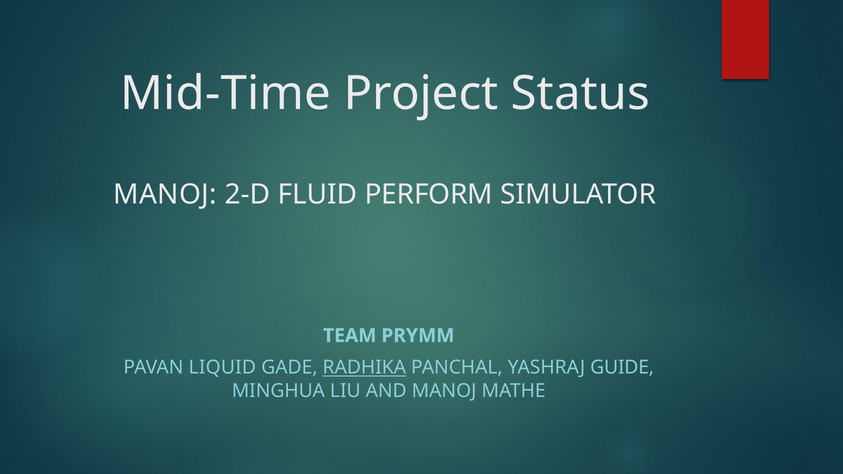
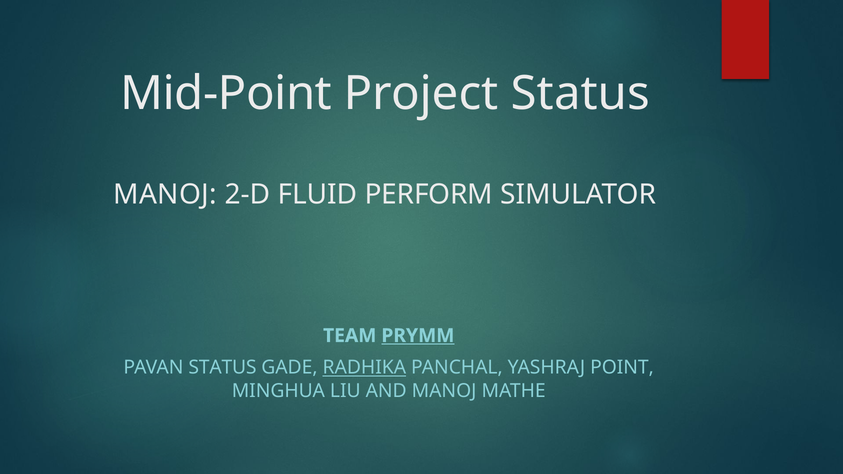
Mid-Time: Mid-Time -> Mid-Point
PRYMM underline: none -> present
PAVAN LIQUID: LIQUID -> STATUS
GUIDE: GUIDE -> POINT
